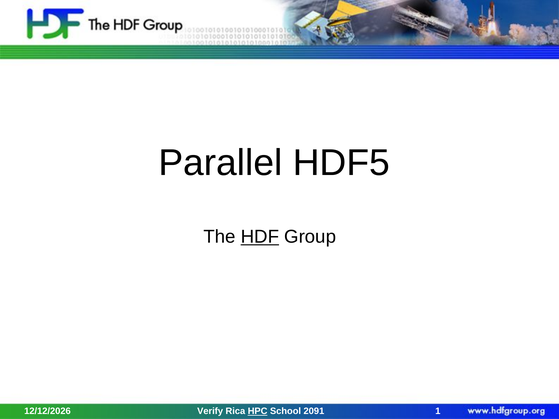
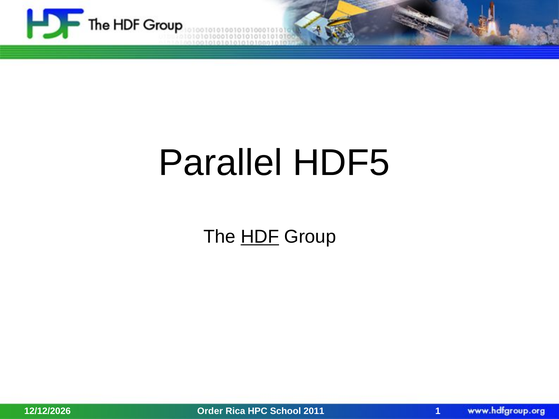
Verify: Verify -> Order
HPC underline: present -> none
2091: 2091 -> 2011
